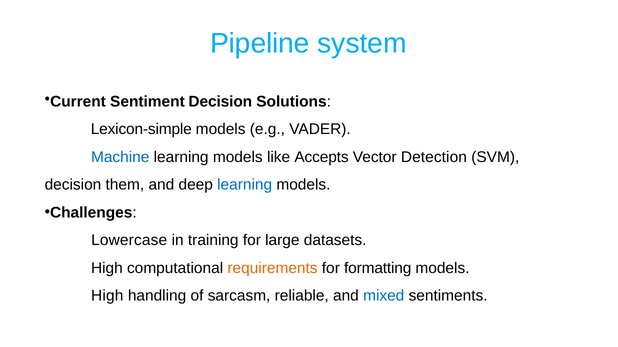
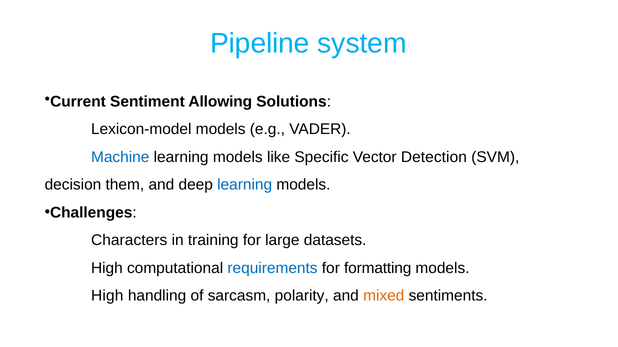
Sentiment Decision: Decision -> Allowing
Lexicon-simple: Lexicon-simple -> Lexicon-model
Accepts: Accepts -> Specific
Lowercase: Lowercase -> Characters
requirements colour: orange -> blue
reliable: reliable -> polarity
mixed colour: blue -> orange
